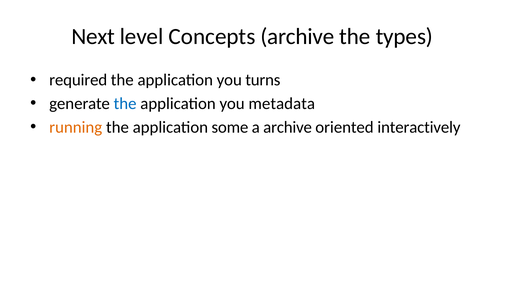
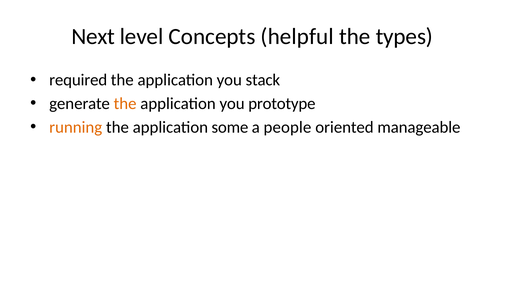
Concepts archive: archive -> helpful
turns: turns -> stack
the at (125, 104) colour: blue -> orange
metadata: metadata -> prototype
a archive: archive -> people
interactively: interactively -> manageable
